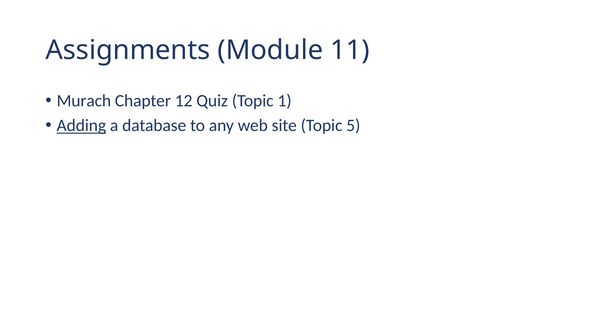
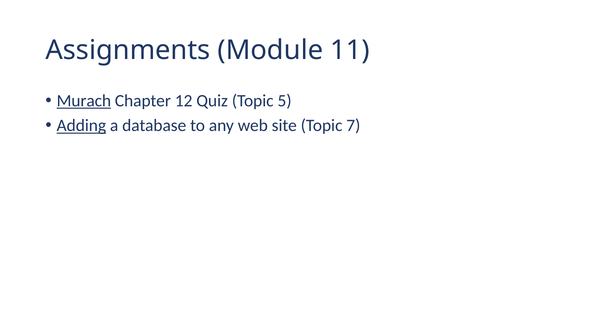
Murach underline: none -> present
1: 1 -> 5
5: 5 -> 7
